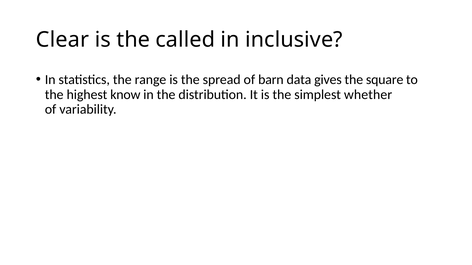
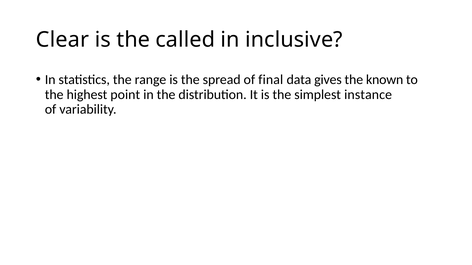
barn: barn -> final
square: square -> known
know: know -> point
whether: whether -> instance
